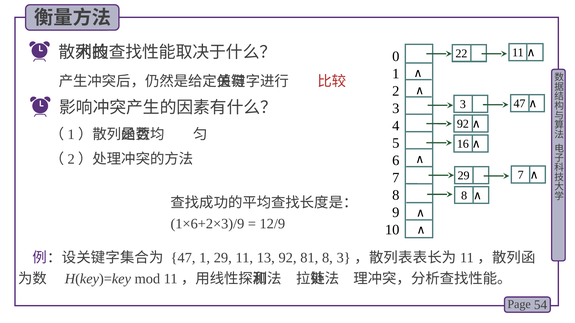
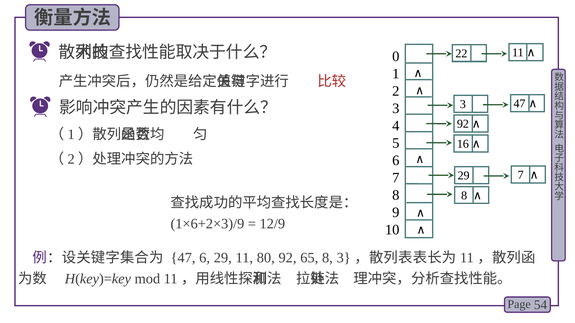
47 1: 1 -> 6
13: 13 -> 80
81: 81 -> 65
